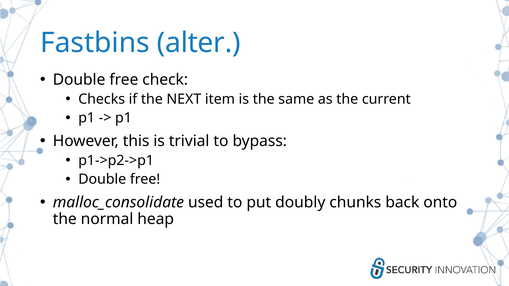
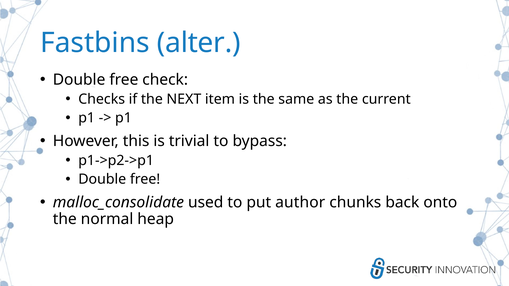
doubly: doubly -> author
